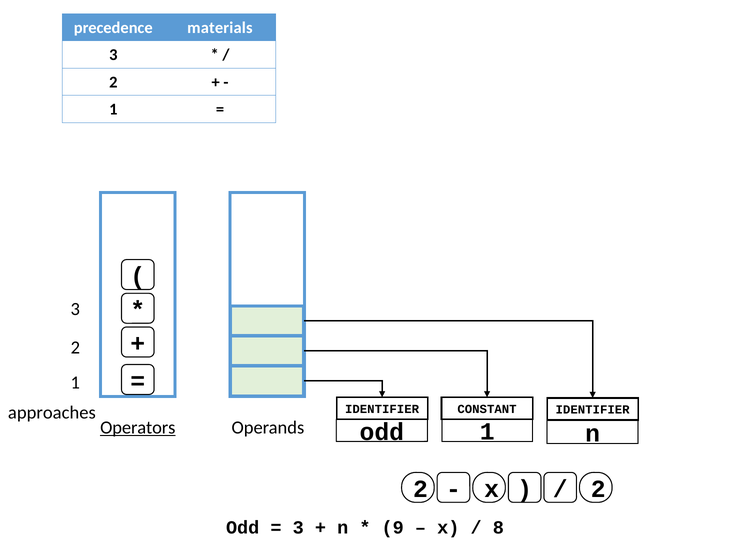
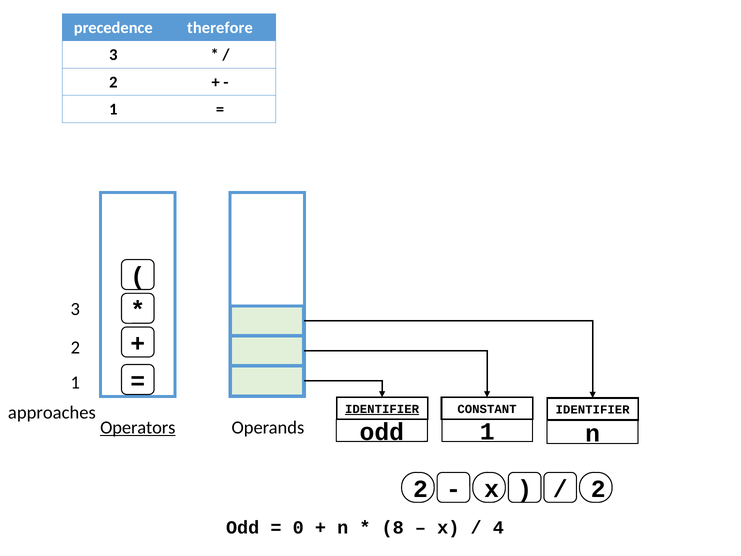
materials: materials -> therefore
IDENTIFIER at (382, 409) underline: none -> present
3 at (298, 527): 3 -> 0
9: 9 -> 8
8: 8 -> 4
